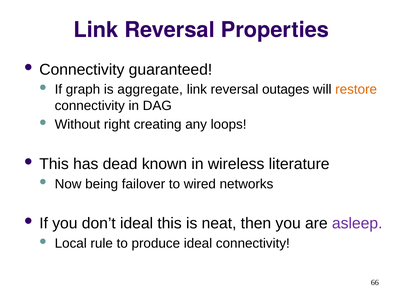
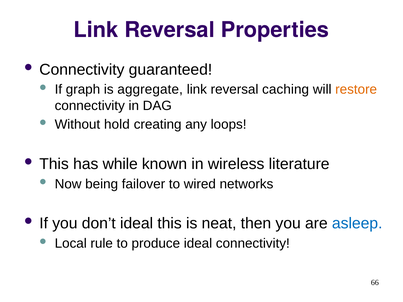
outages: outages -> caching
right: right -> hold
dead: dead -> while
asleep colour: purple -> blue
